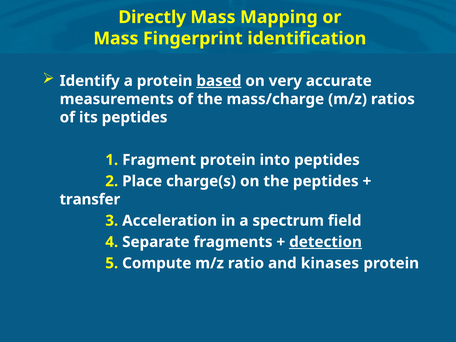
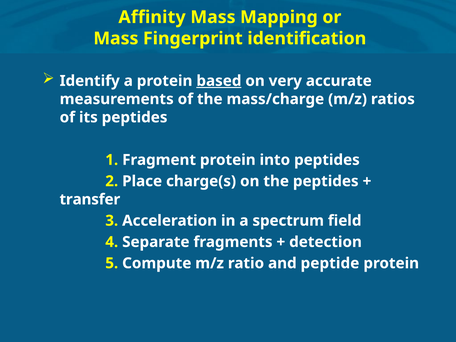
Directly: Directly -> Affinity
detection underline: present -> none
kinases: kinases -> peptide
